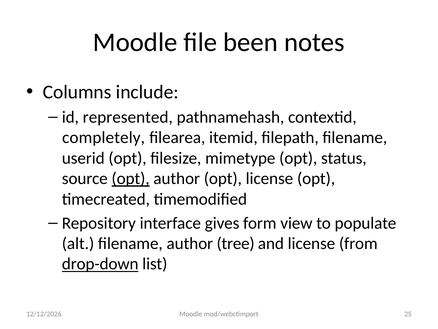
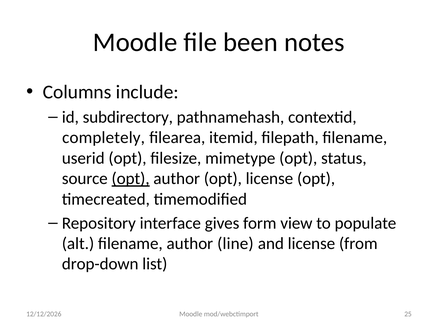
represented: represented -> subdirectory
tree: tree -> line
drop-down underline: present -> none
